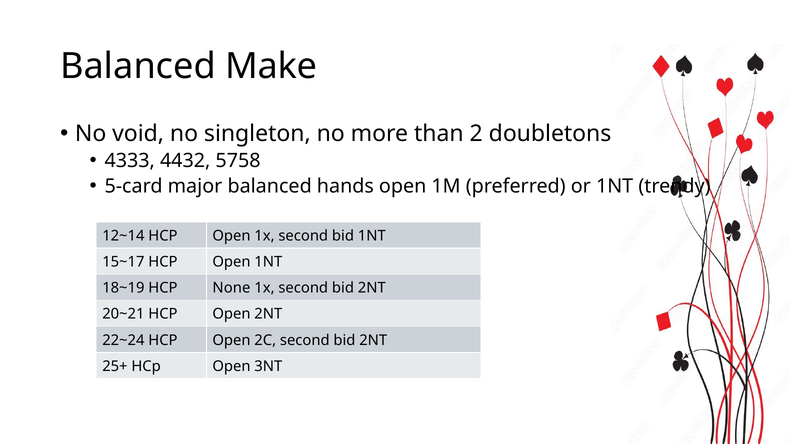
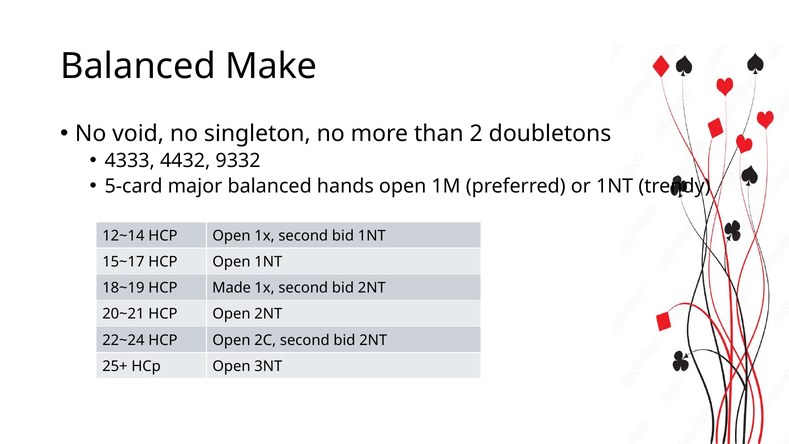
5758: 5758 -> 9332
None: None -> Made
